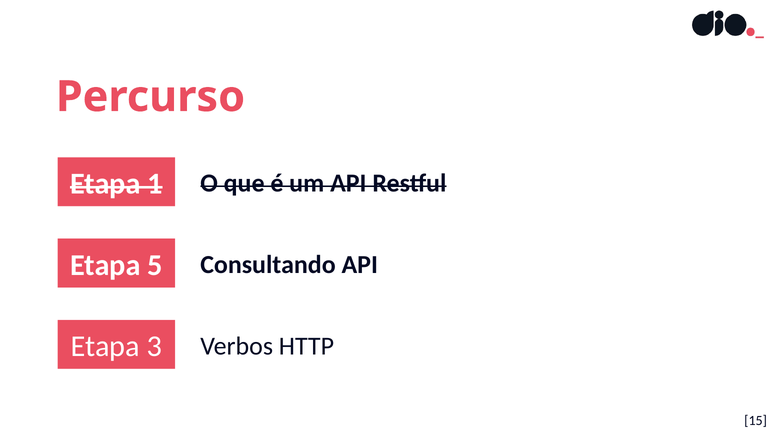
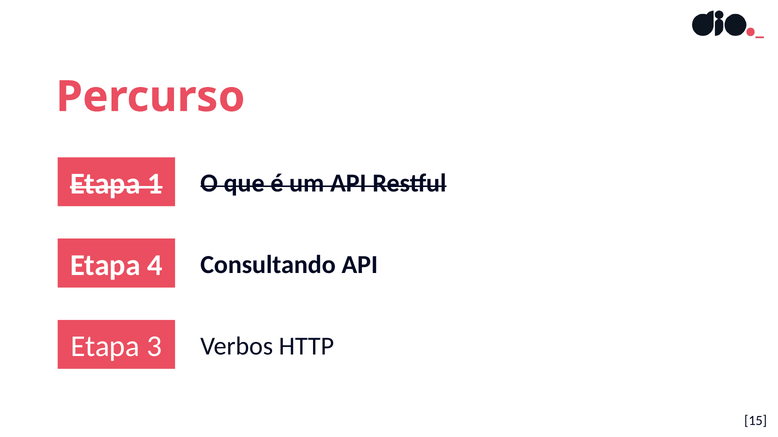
5: 5 -> 4
